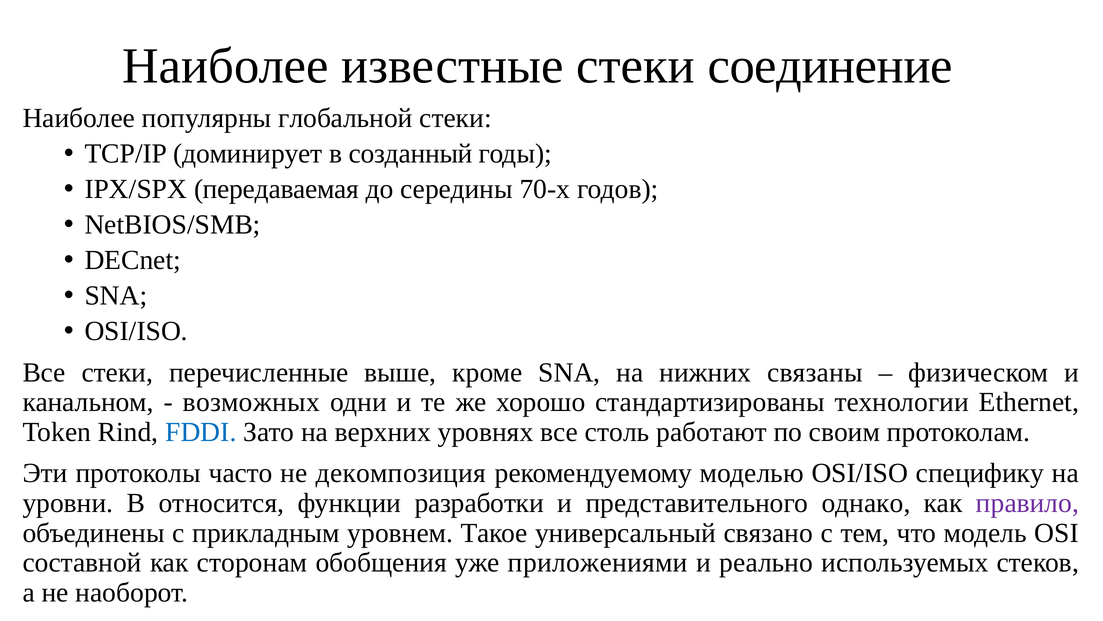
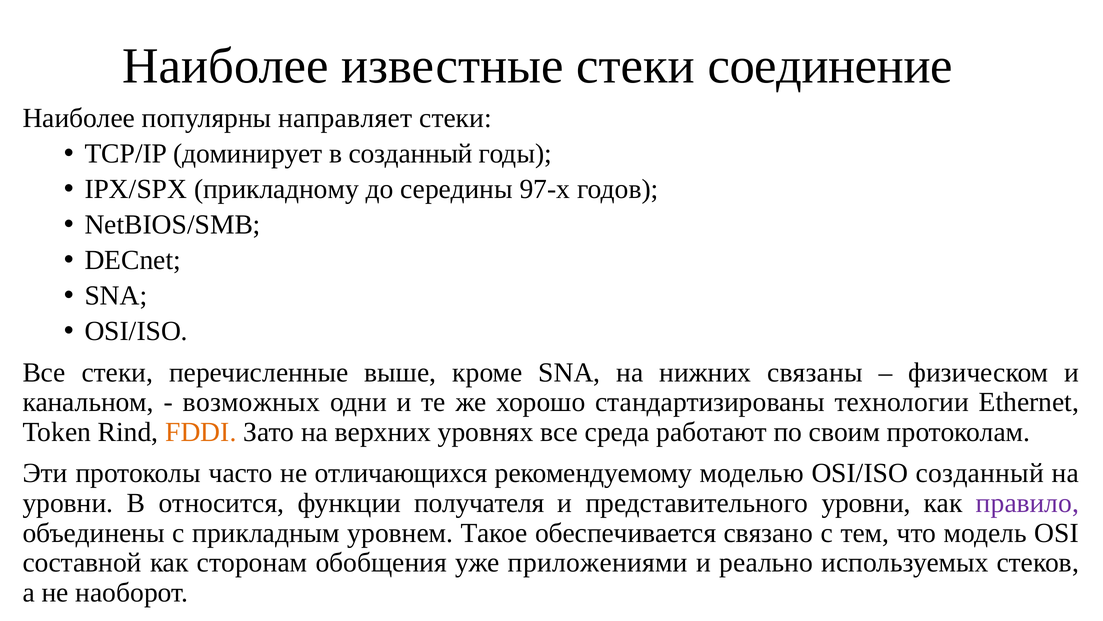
глобальной: глобальной -> направляет
передаваемая: передаваемая -> прикладному
70-х: 70-х -> 97-х
FDDI colour: blue -> orange
столь: столь -> среда
декомпозиция: декомпозиция -> отличающихся
OSI/ISO специфику: специфику -> созданный
разработки: разработки -> получателя
представительного однако: однако -> уровни
универсальный: универсальный -> обеспечивается
